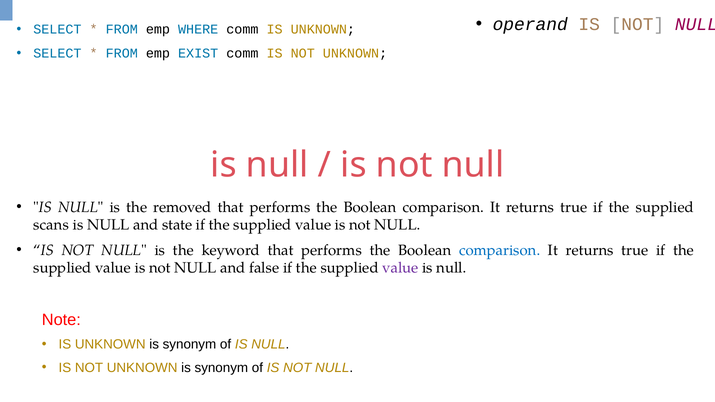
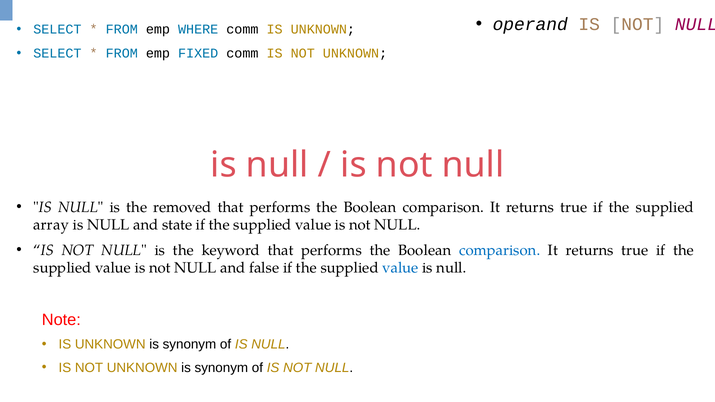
EXIST: EXIST -> FIXED
scans: scans -> array
value at (400, 268) colour: purple -> blue
